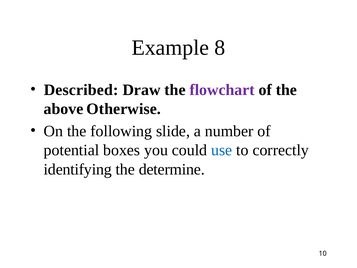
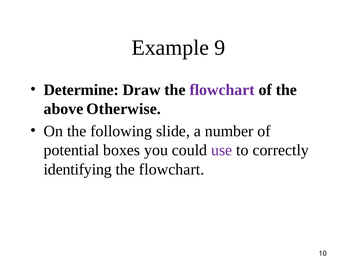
8: 8 -> 9
Described: Described -> Determine
use colour: blue -> purple
determine at (172, 169): determine -> flowchart
